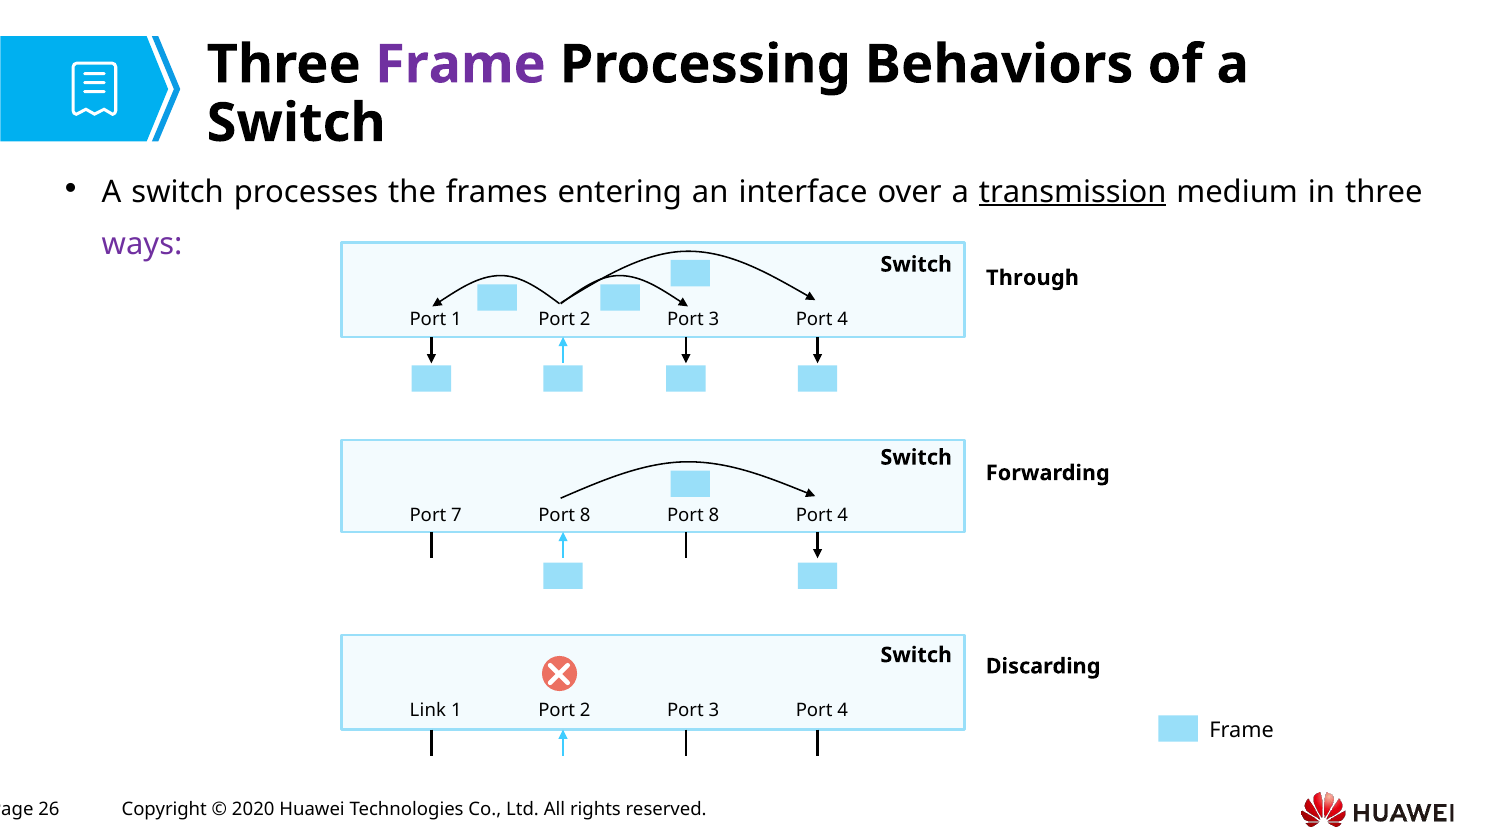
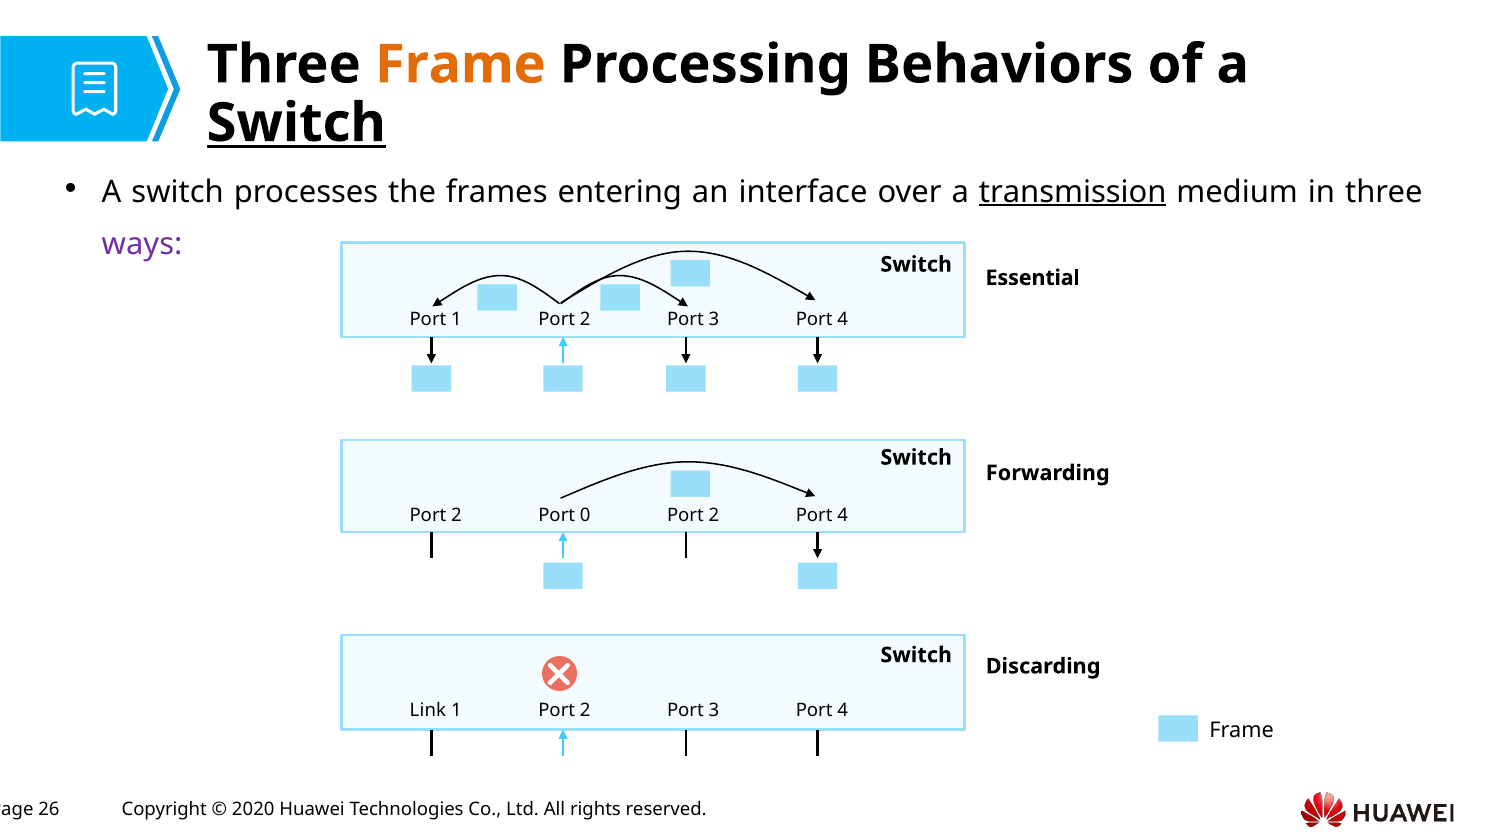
Frame at (460, 65) colour: purple -> orange
Switch at (296, 123) underline: none -> present
Through: Through -> Essential
7 at (456, 515): 7 -> 2
8 at (585, 515): 8 -> 0
8 at (714, 515): 8 -> 2
